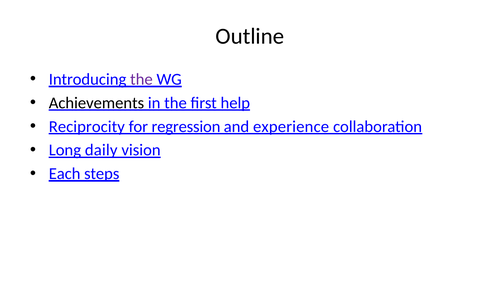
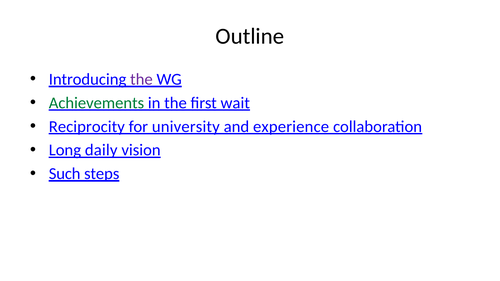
Achievements colour: black -> green
help: help -> wait
regression: regression -> university
Each: Each -> Such
